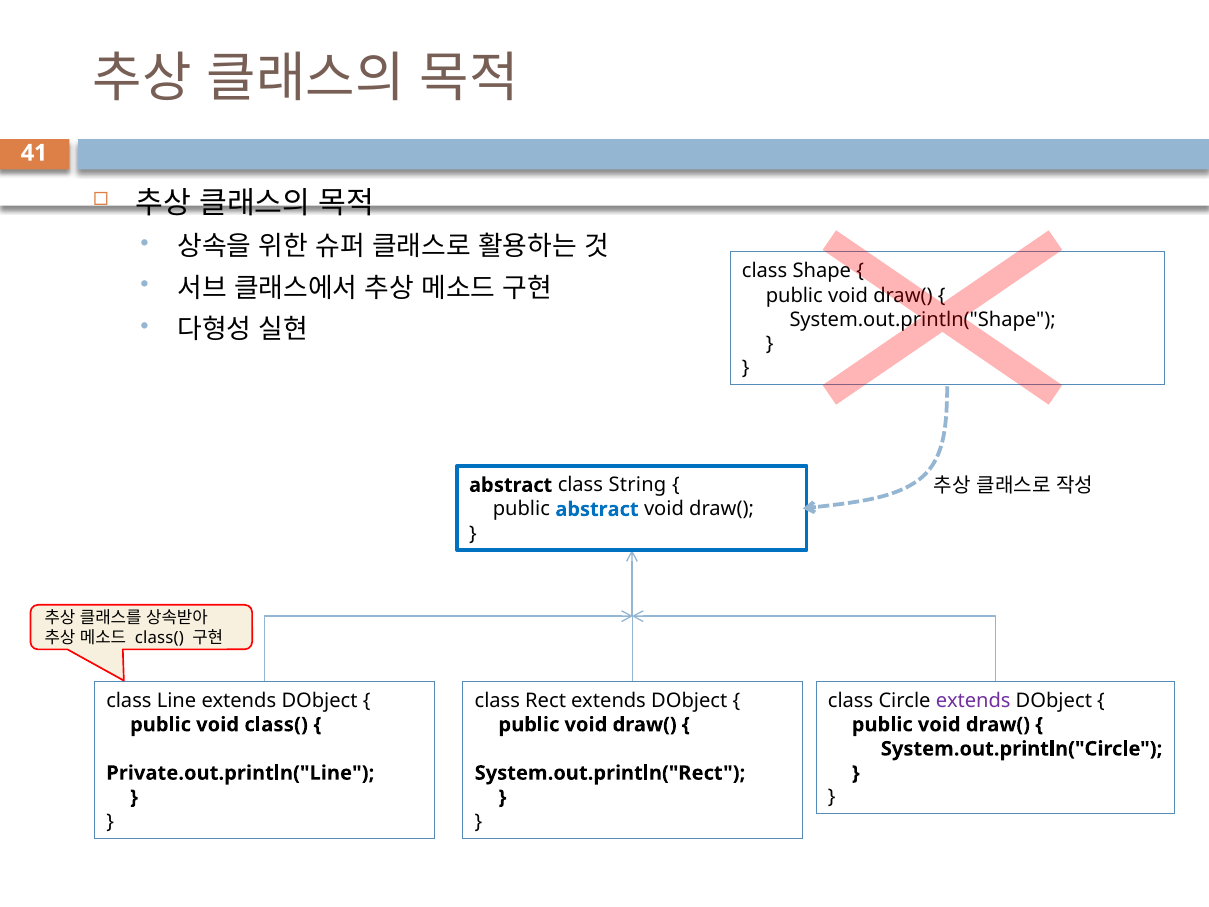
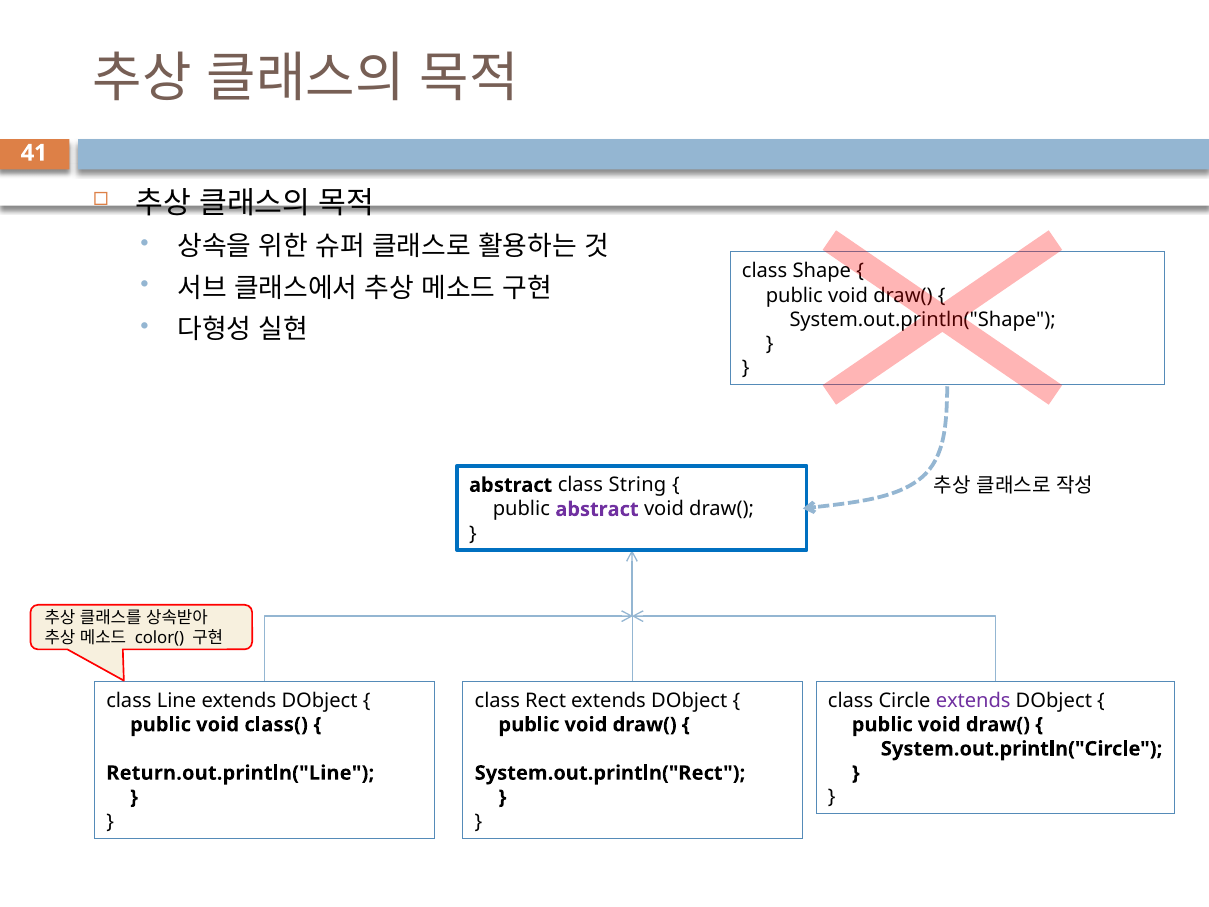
abstract at (597, 509) colour: blue -> purple
class( at (159, 638): class( -> color(
Private.out.println("Line: Private.out.println("Line -> Return.out.println("Line
